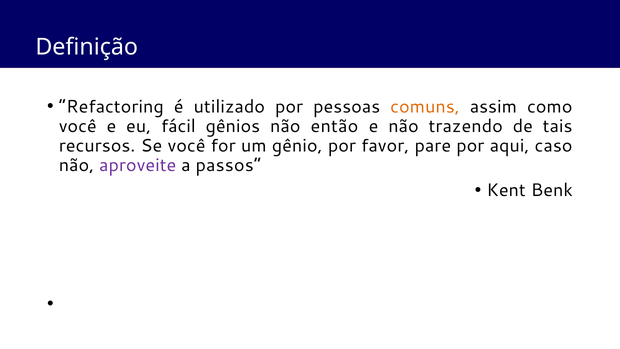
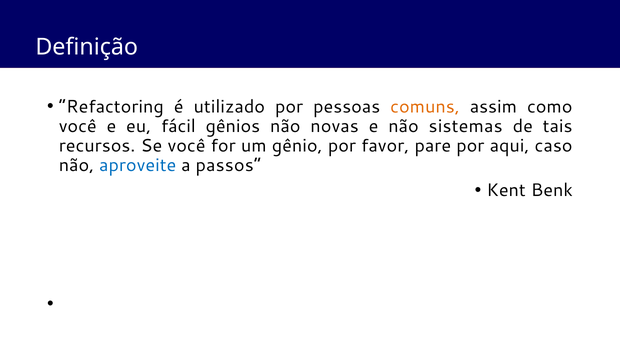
então: então -> novas
trazendo: trazendo -> sistemas
aproveite colour: purple -> blue
